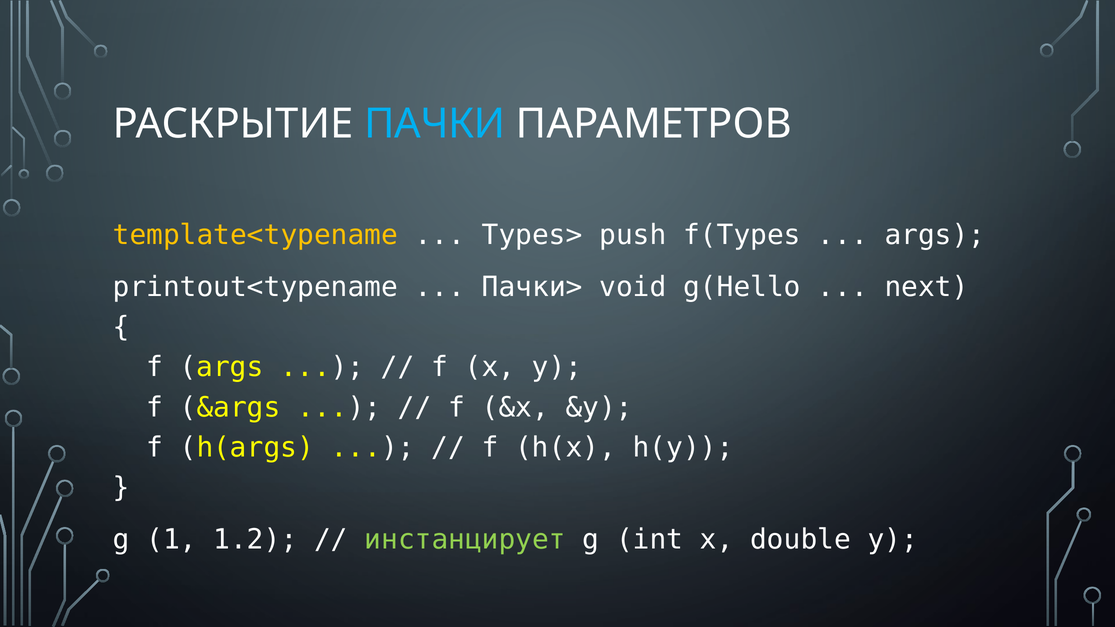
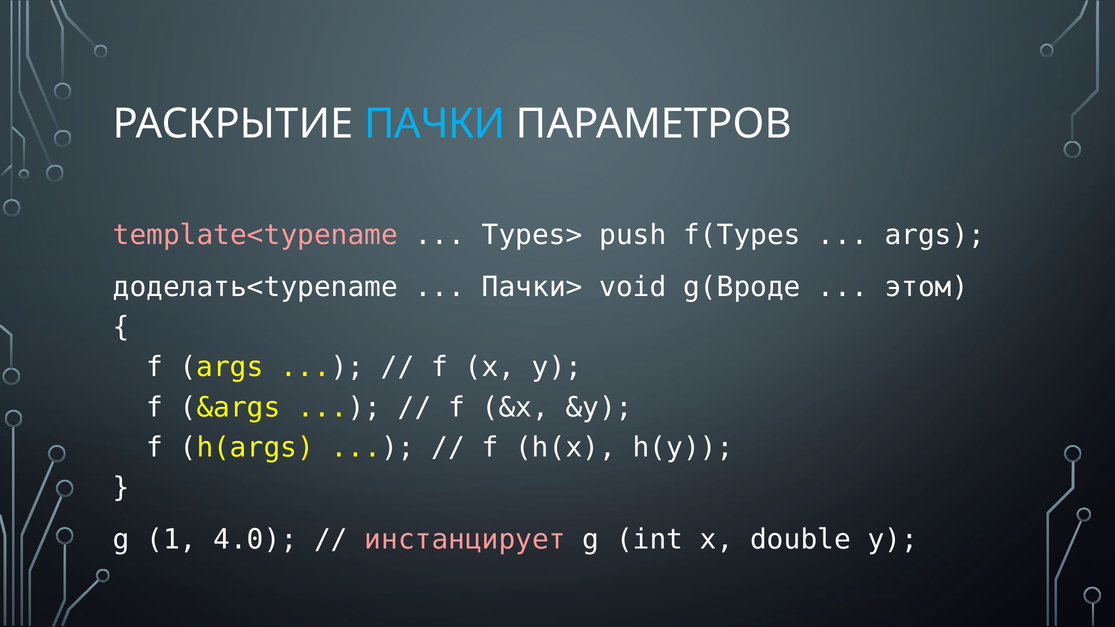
template<typename colour: yellow -> pink
printout<typename: printout<typename -> доделать<typename
g(Hello: g(Hello -> g(Вроде
next: next -> этом
1.2: 1.2 -> 4.0
инстанцирует colour: light green -> pink
